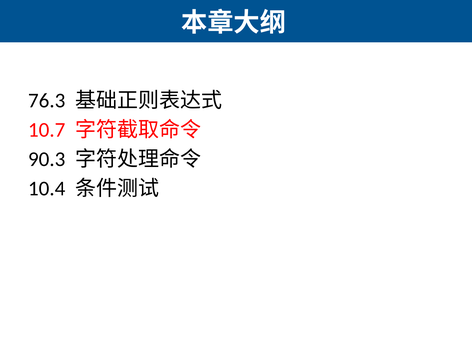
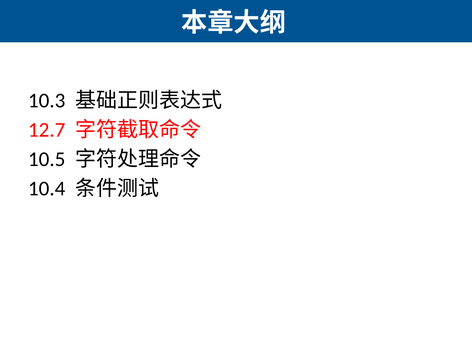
76.3: 76.3 -> 10.3
10.7: 10.7 -> 12.7
90.3: 90.3 -> 10.5
